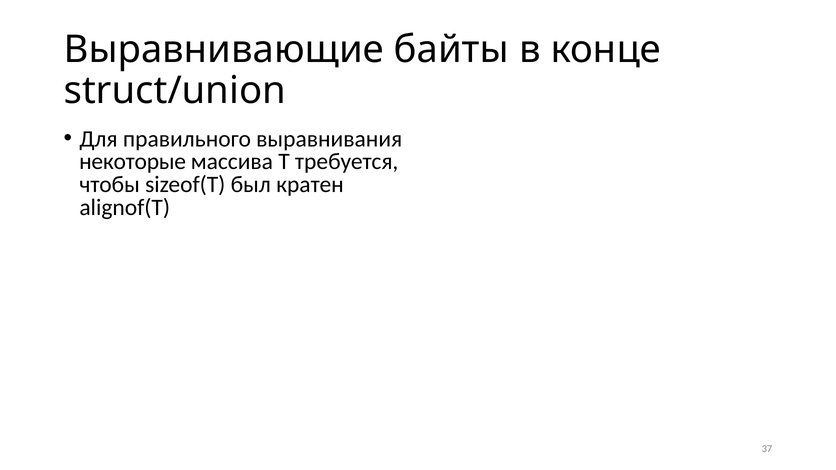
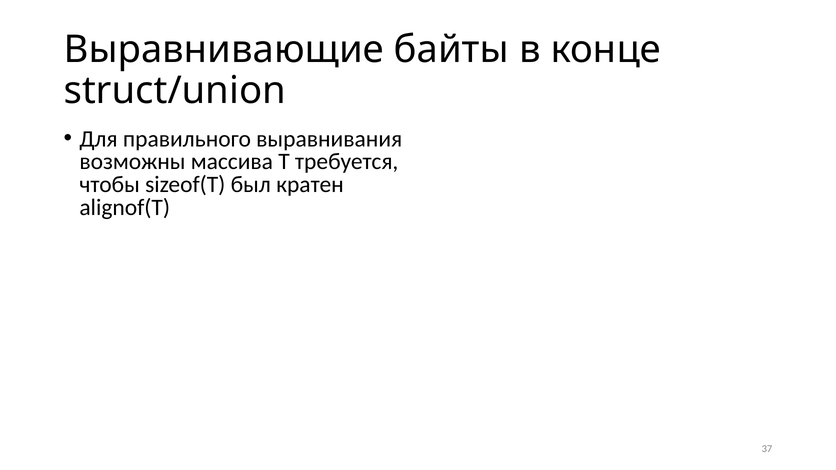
некоторые: некоторые -> возможны
